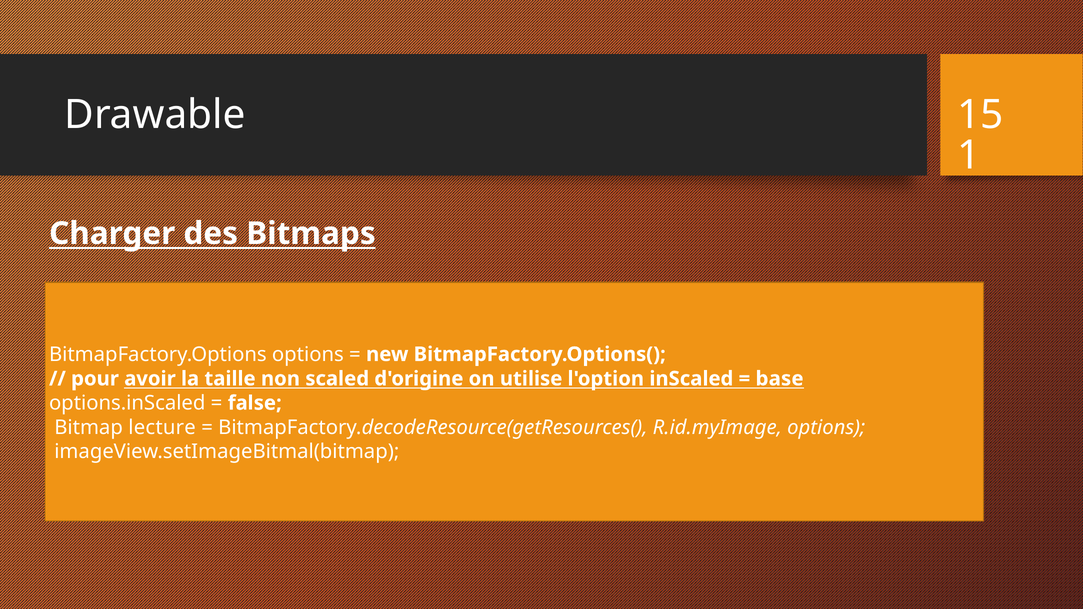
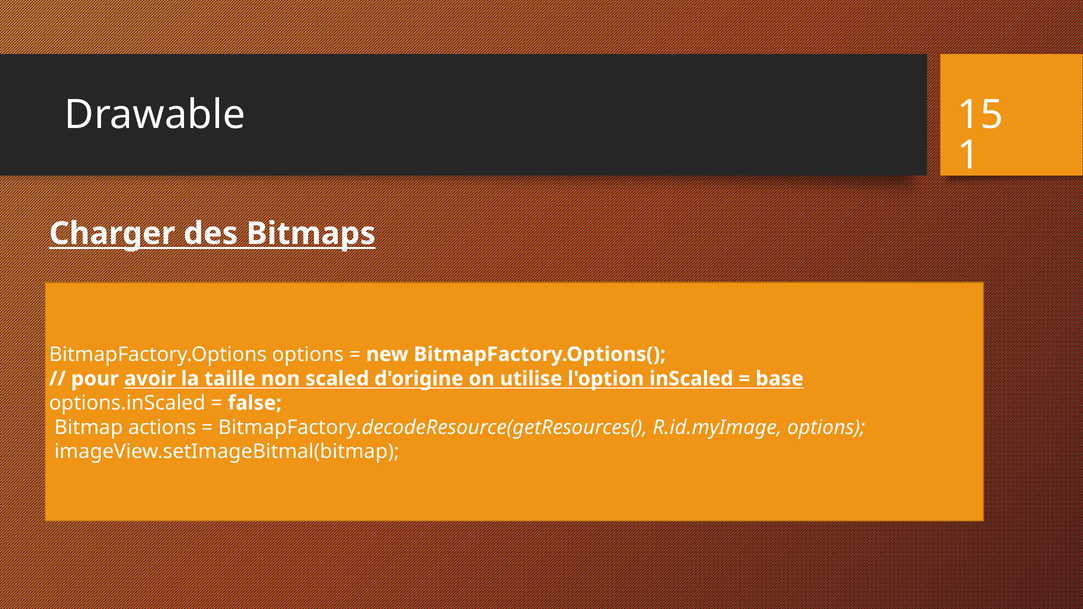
lecture: lecture -> actions
